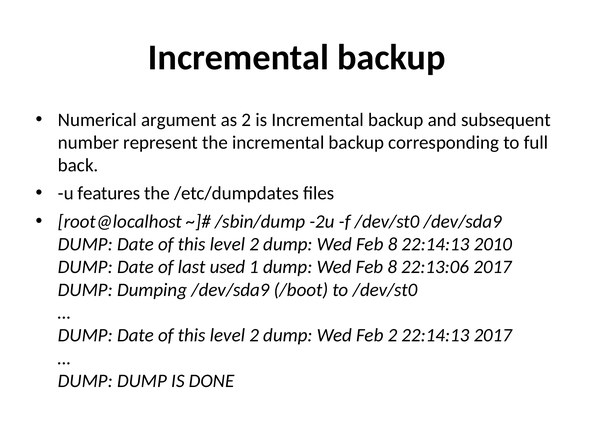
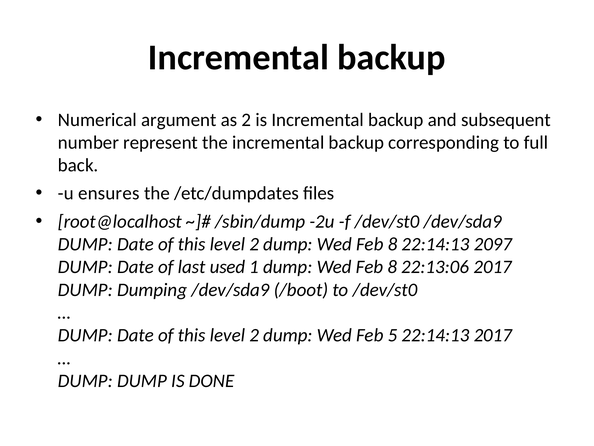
features: features -> ensures
2010: 2010 -> 2097
Feb 2: 2 -> 5
